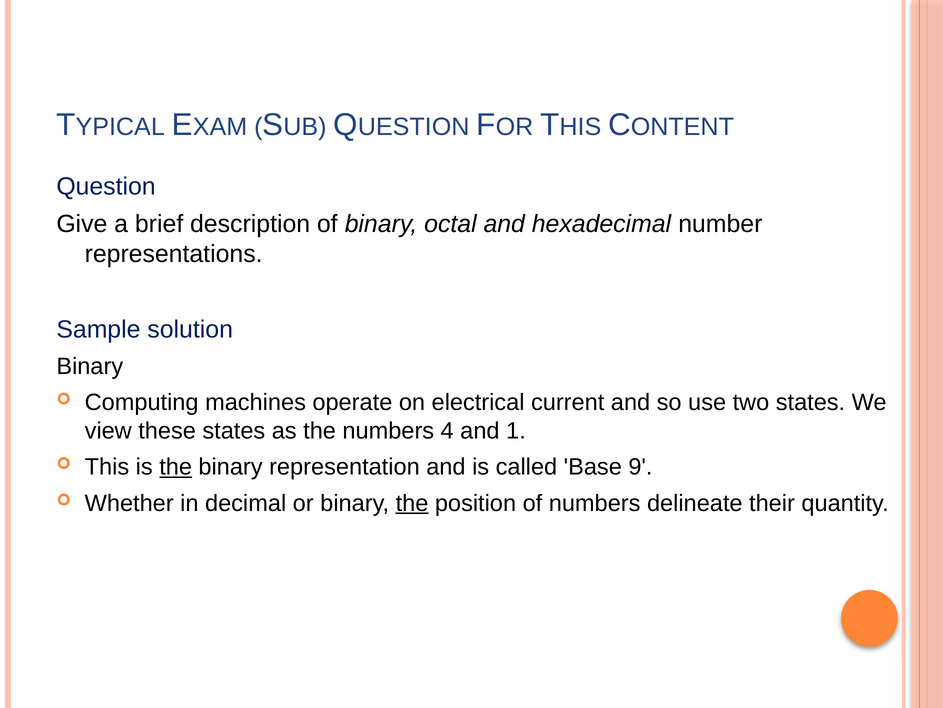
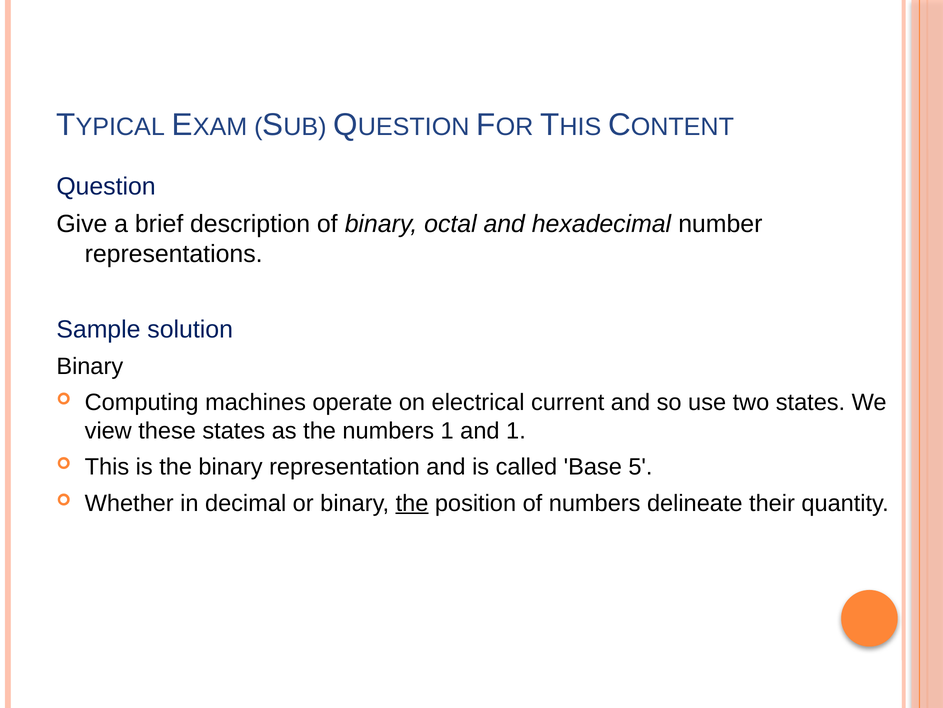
numbers 4: 4 -> 1
the at (176, 467) underline: present -> none
9: 9 -> 5
